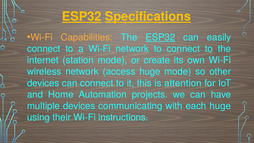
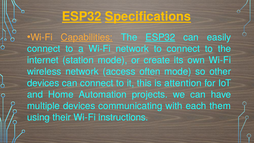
Capabilities underline: none -> present
access huge: huge -> often
each huge: huge -> them
